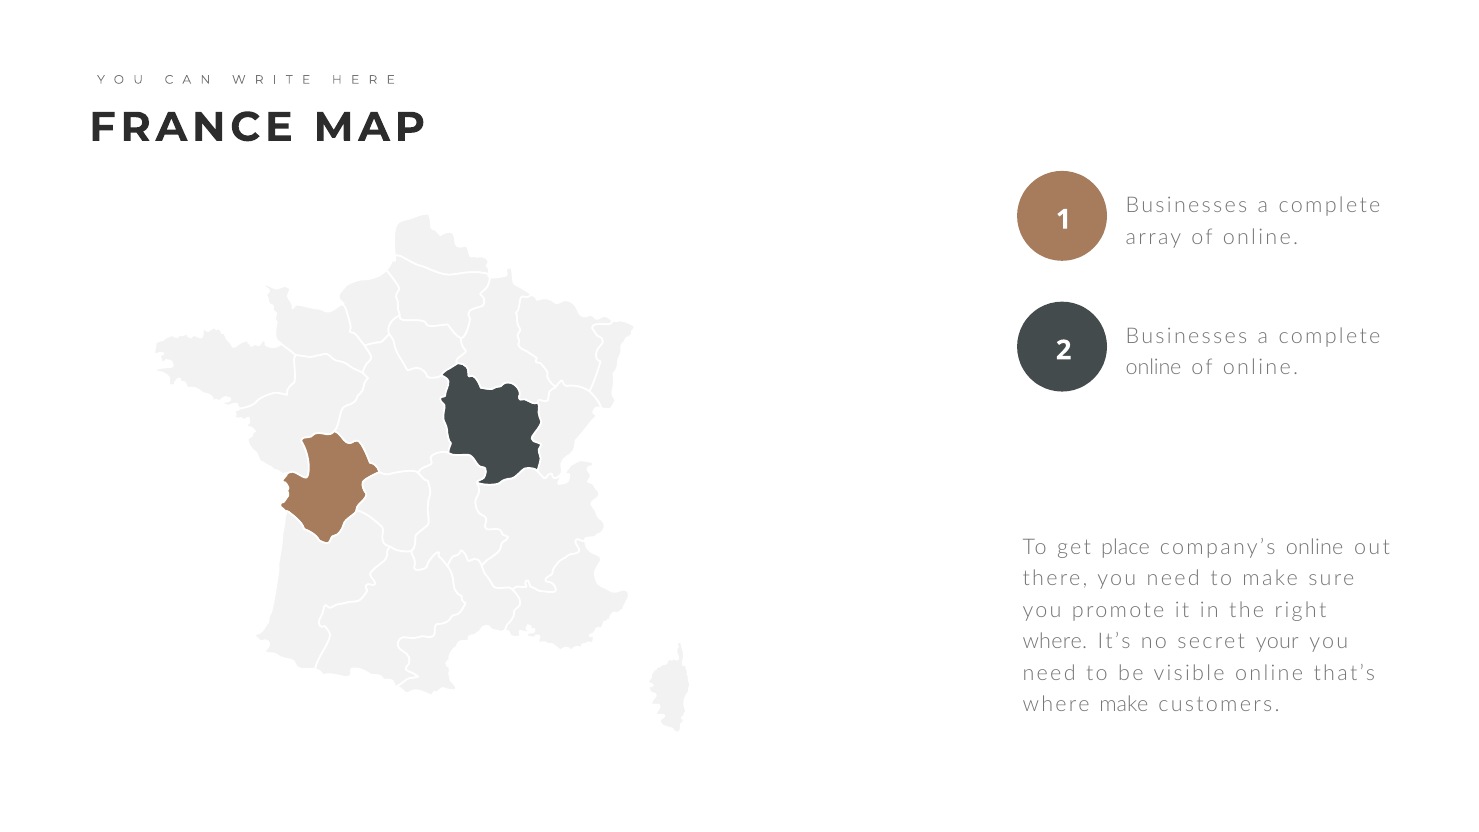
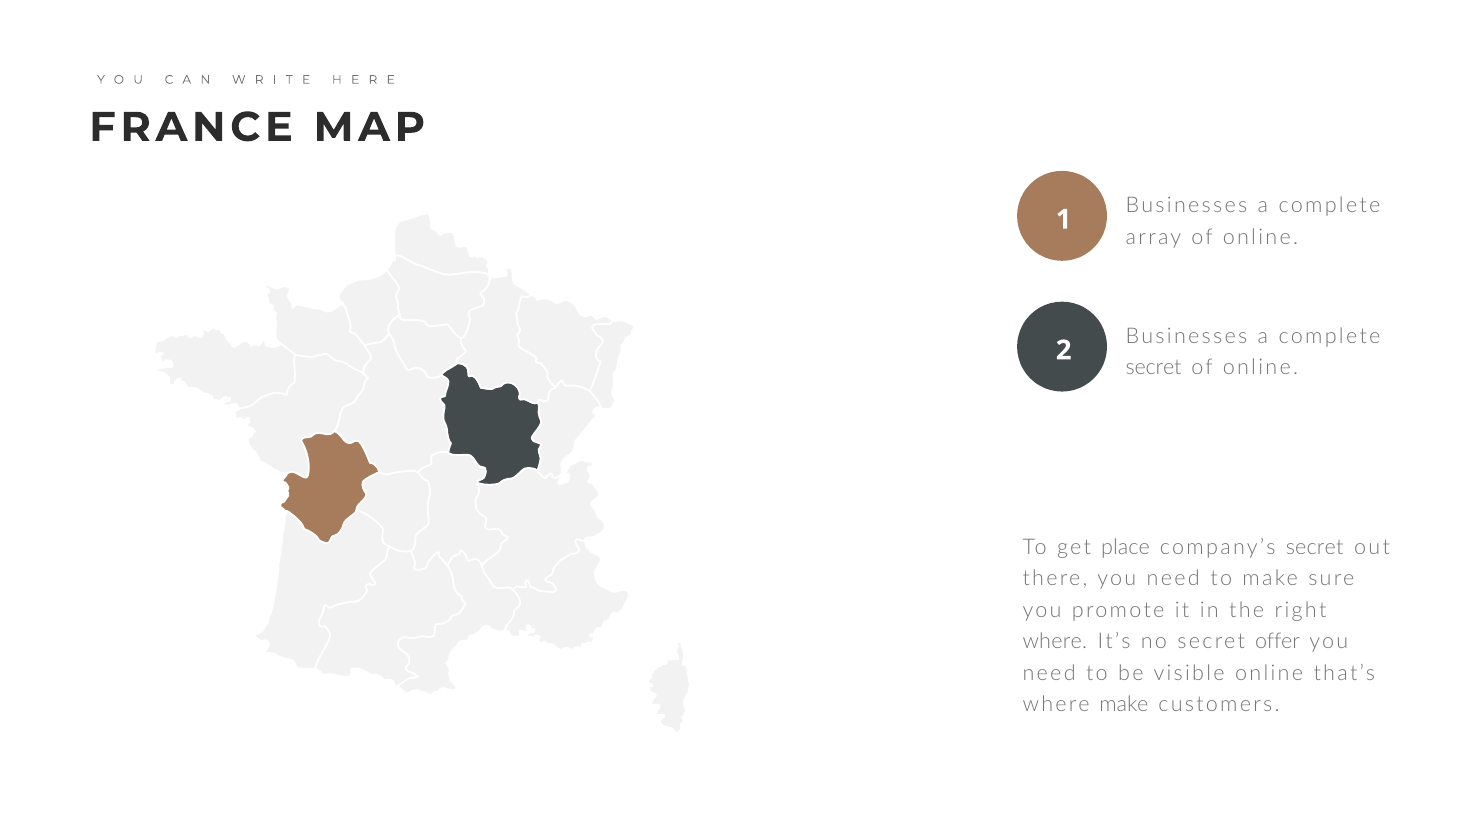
online at (1154, 368): online -> secret
company’s online: online -> secret
your: your -> offer
